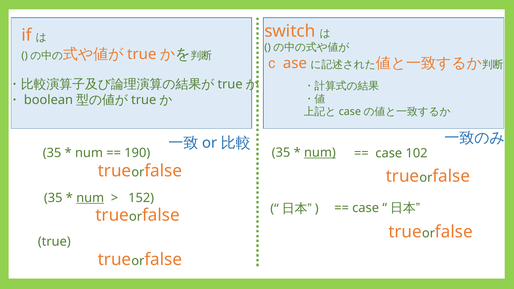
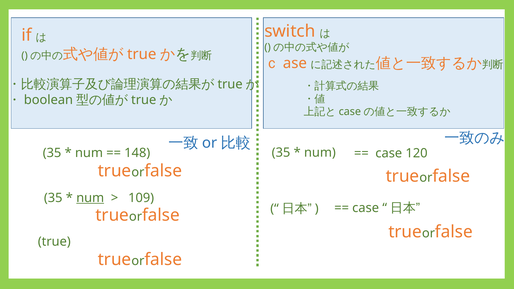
num at (320, 153) underline: present -> none
102: 102 -> 120
190: 190 -> 148
152: 152 -> 109
